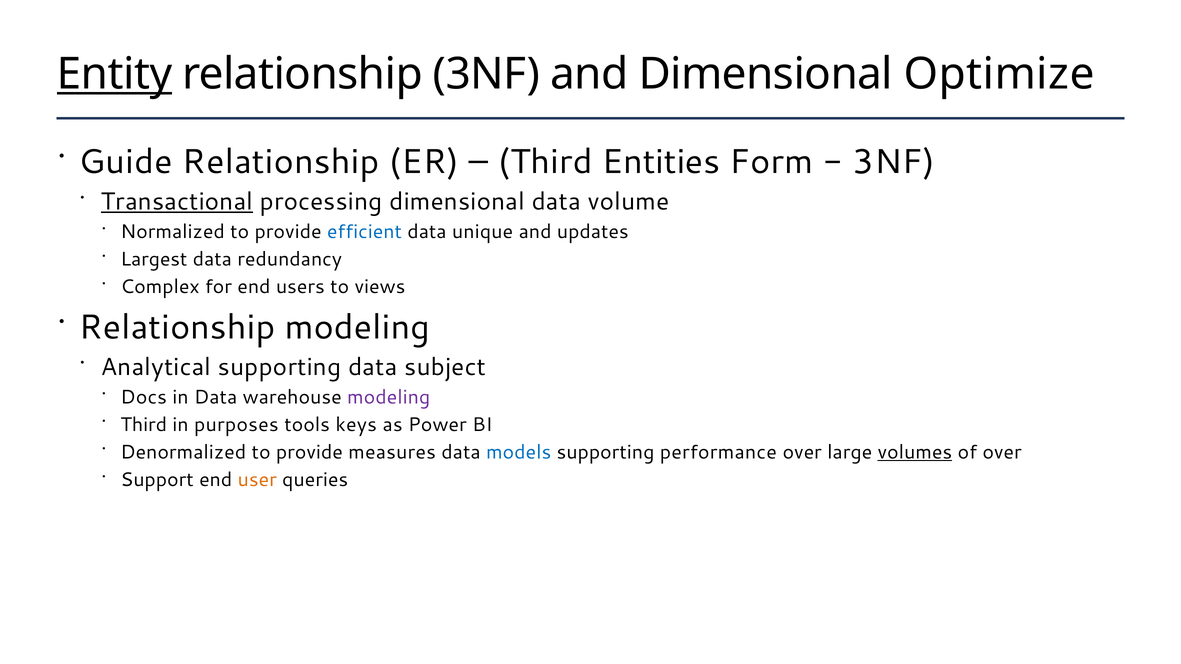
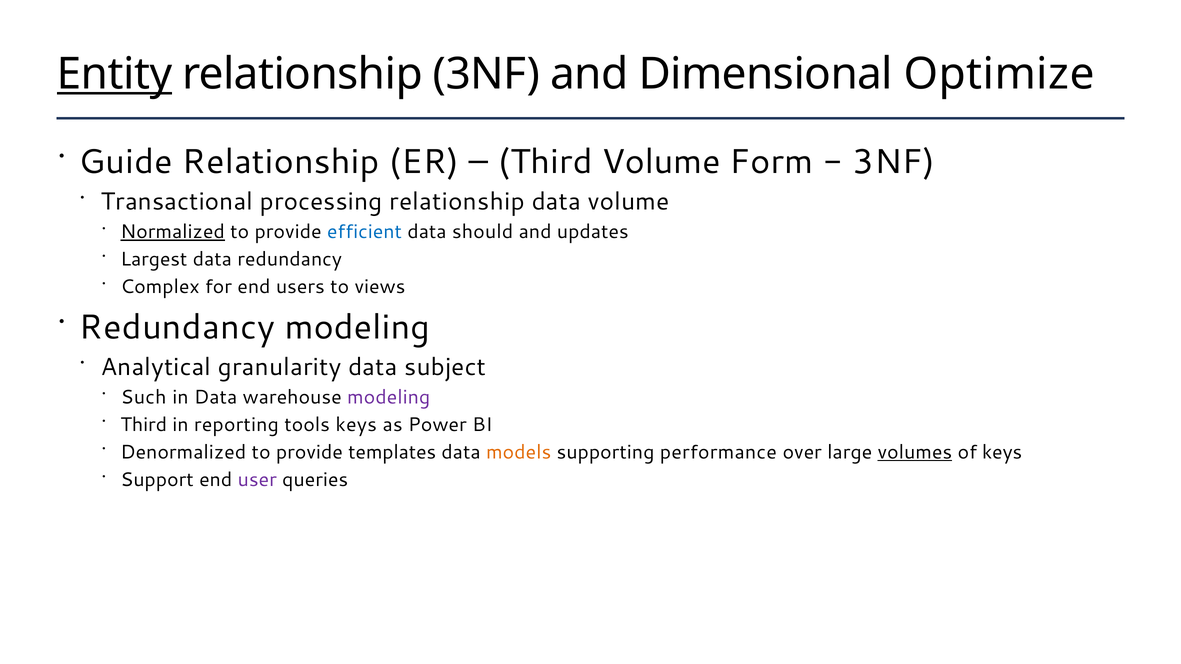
Third Entities: Entities -> Volume
Transactional underline: present -> none
processing dimensional: dimensional -> relationship
Normalized underline: none -> present
unique: unique -> should
Relationship at (177, 327): Relationship -> Redundancy
Analytical supporting: supporting -> granularity
Docs: Docs -> Such
purposes: purposes -> reporting
measures: measures -> templates
models colour: blue -> orange
of over: over -> keys
user colour: orange -> purple
